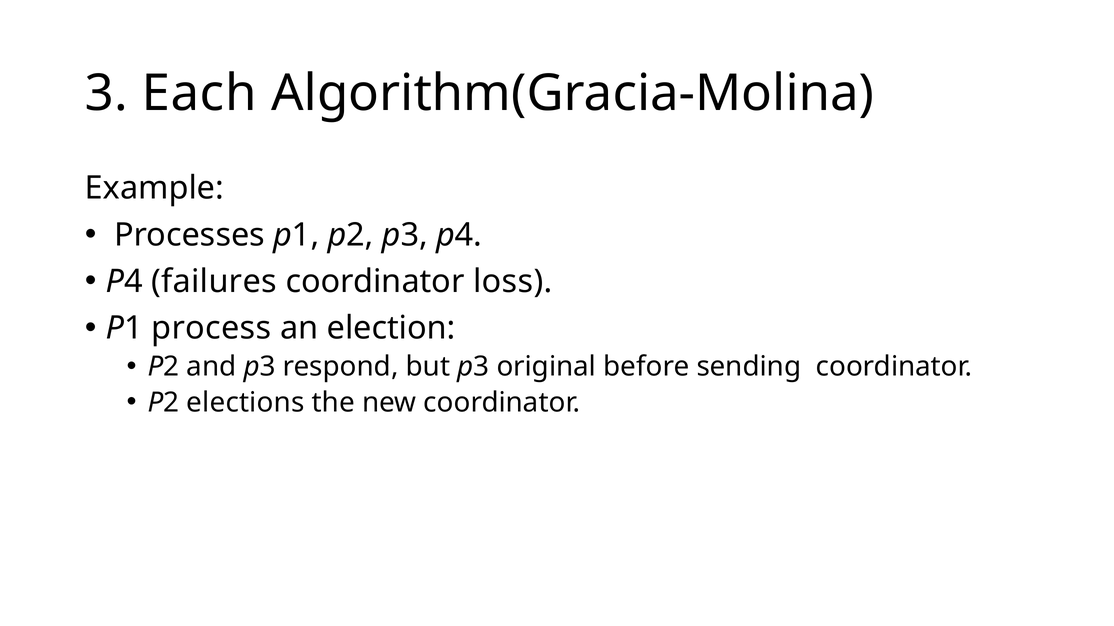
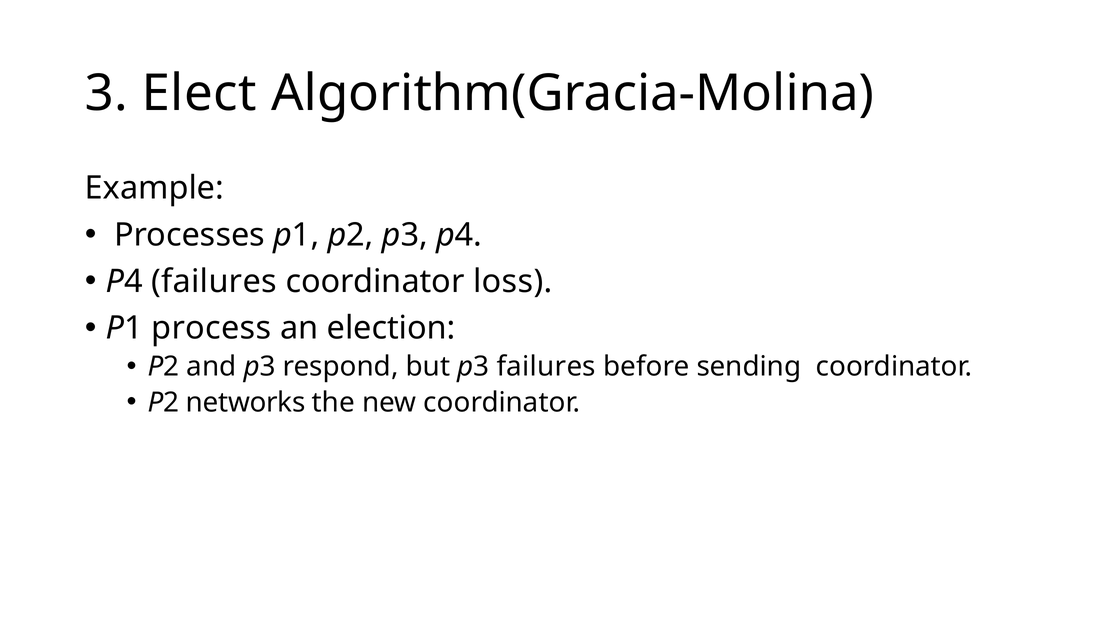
Each: Each -> Elect
p3 original: original -> failures
elections: elections -> networks
